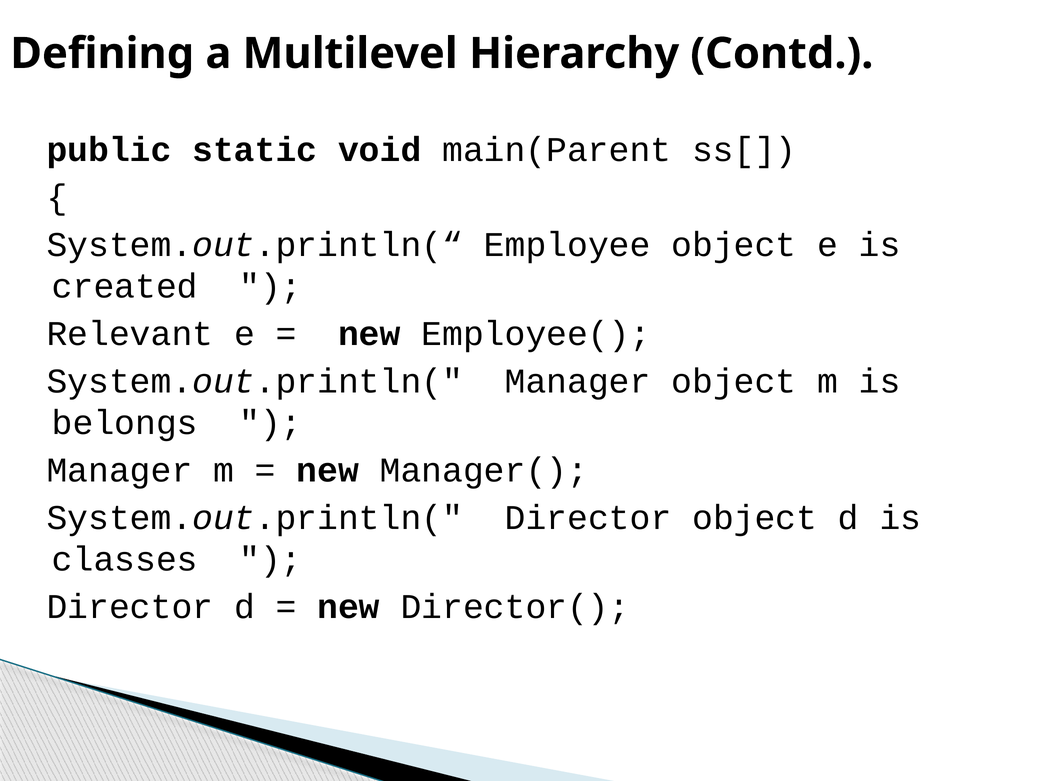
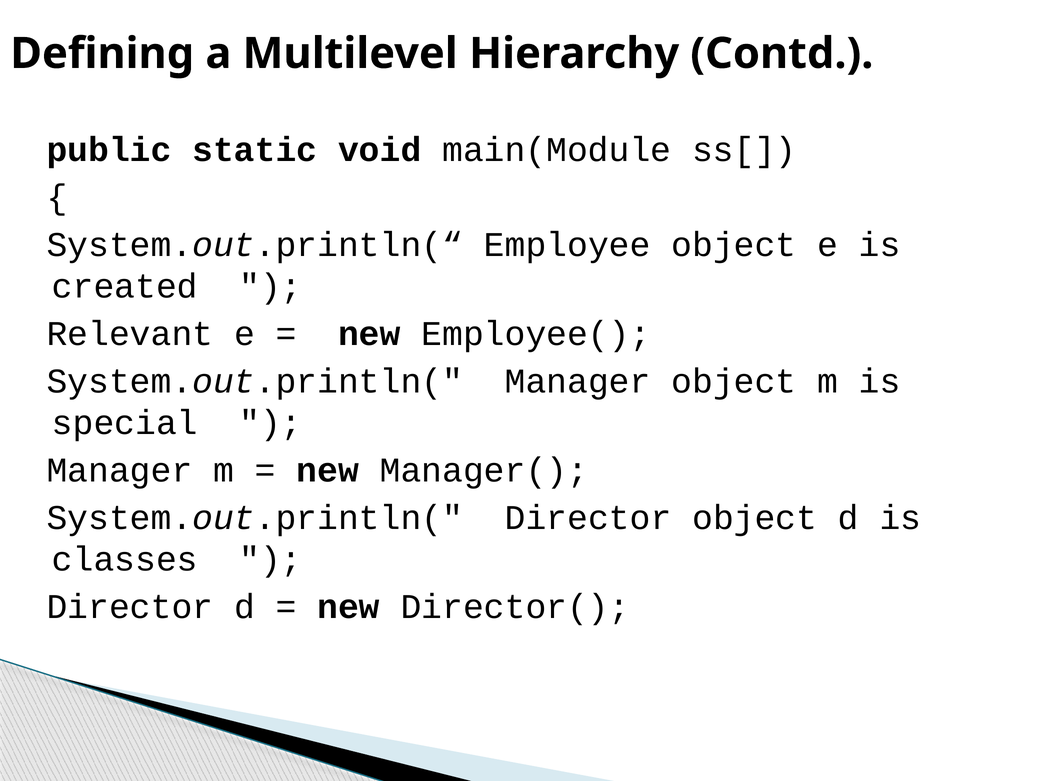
main(Parent: main(Parent -> main(Module
belongs: belongs -> special
